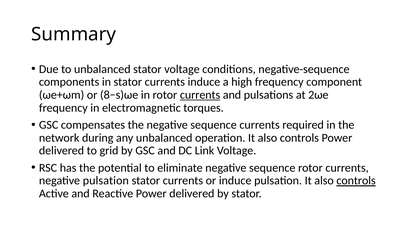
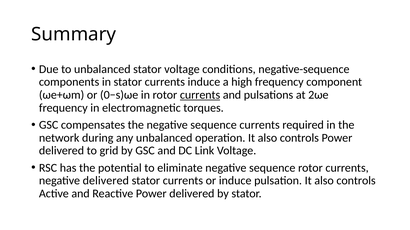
8−s)ωe: 8−s)ωe -> 0−s)ωe
negative pulsation: pulsation -> delivered
controls at (356, 181) underline: present -> none
